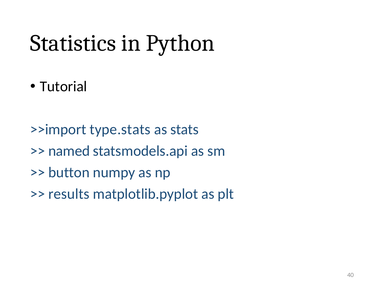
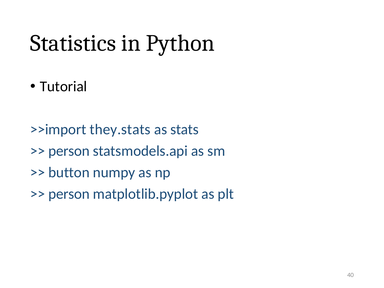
type.stats: type.stats -> they.stats
named at (69, 151): named -> person
results at (69, 194): results -> person
